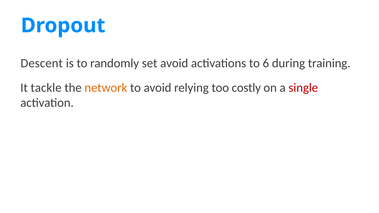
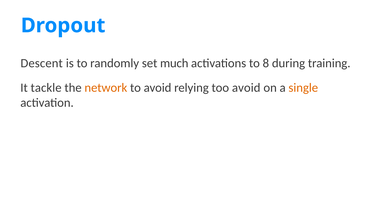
set avoid: avoid -> much
6: 6 -> 8
too costly: costly -> avoid
single colour: red -> orange
